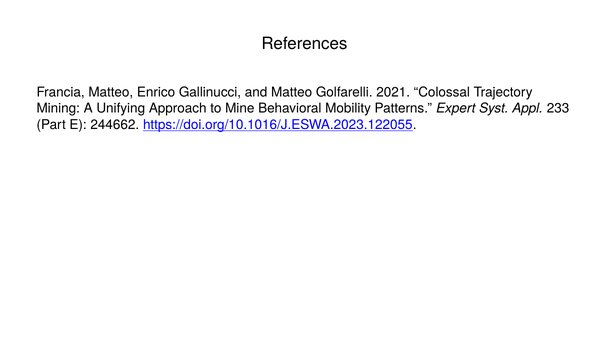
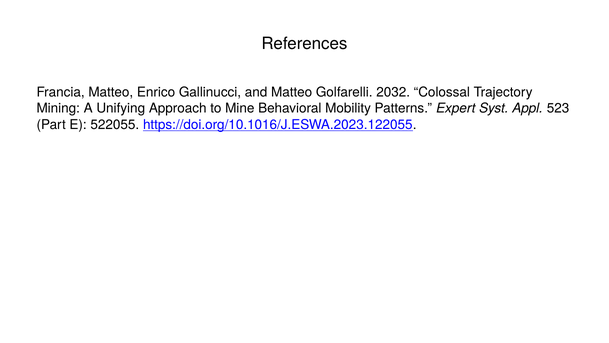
2021: 2021 -> 2032
233: 233 -> 523
244662: 244662 -> 522055
